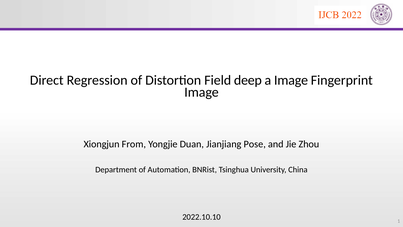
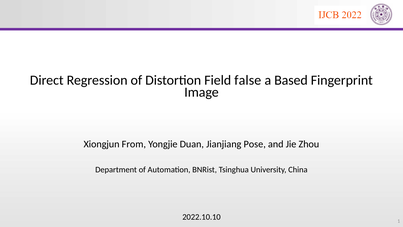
deep: deep -> false
a Image: Image -> Based
